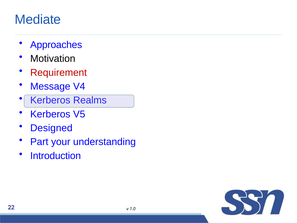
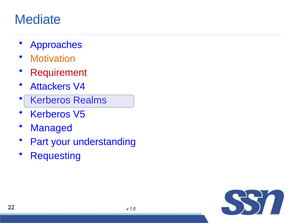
Motivation colour: black -> orange
Message: Message -> Attackers
Designed: Designed -> Managed
Introduction: Introduction -> Requesting
